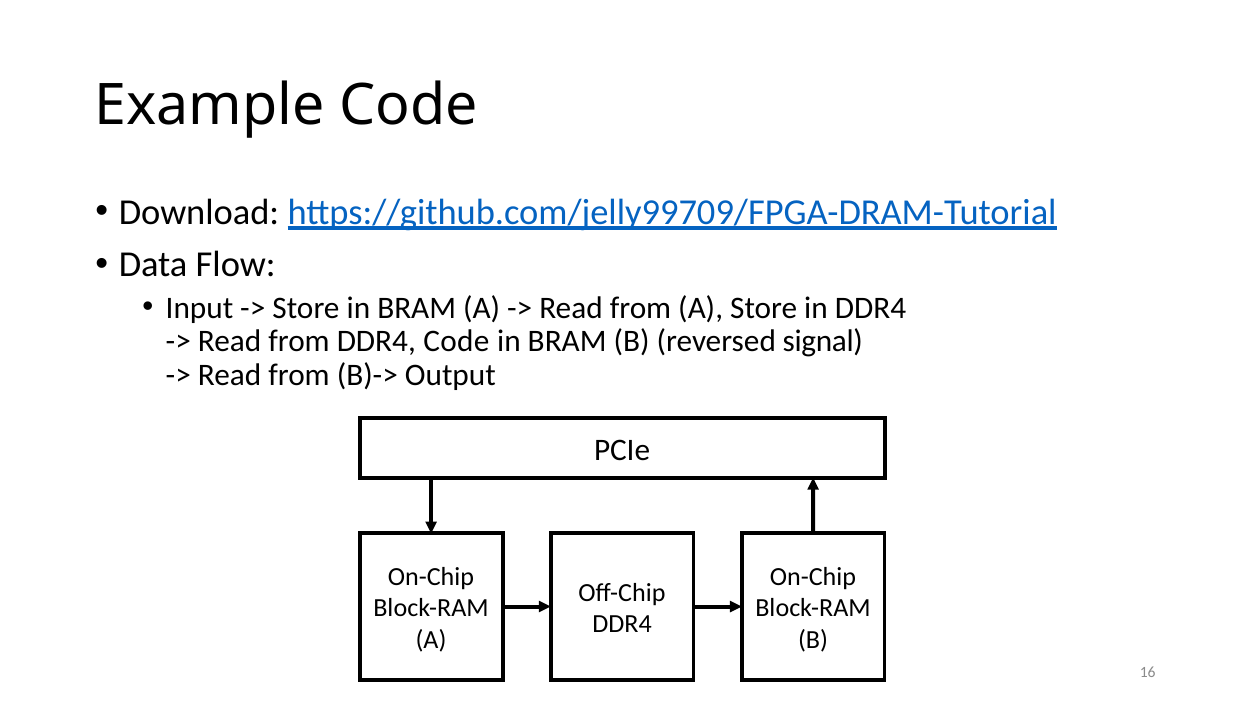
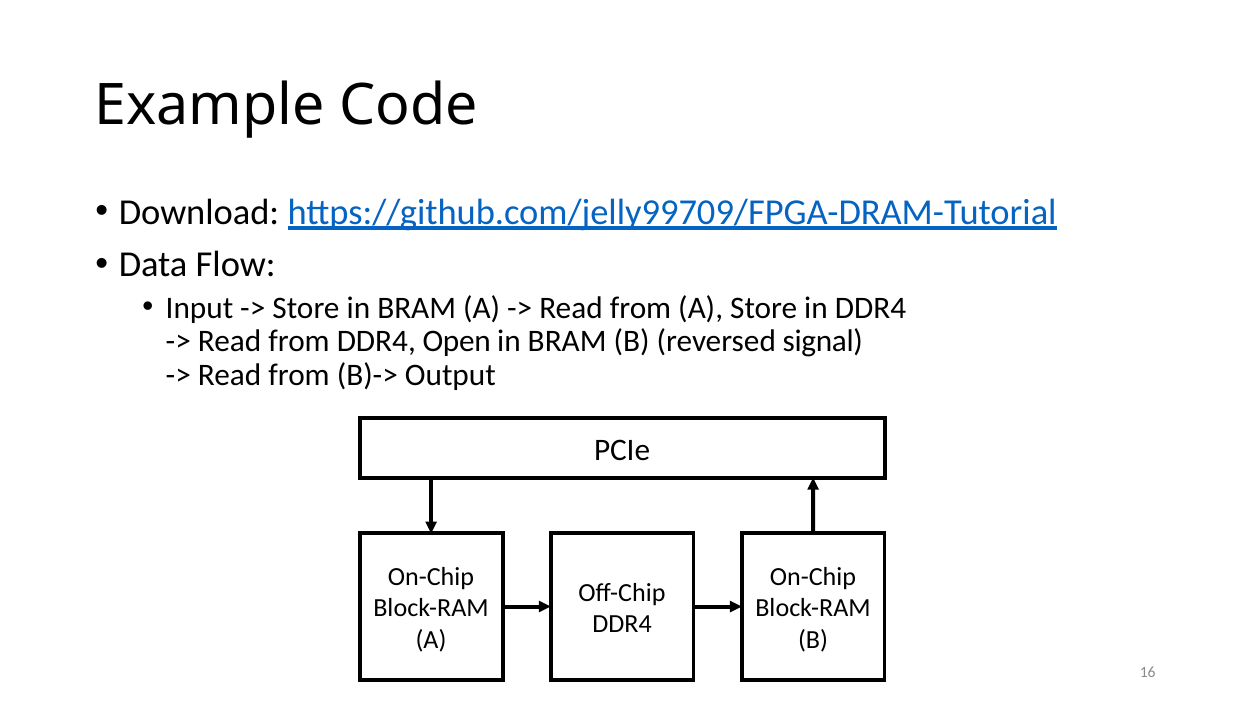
DDR4 Code: Code -> Open
